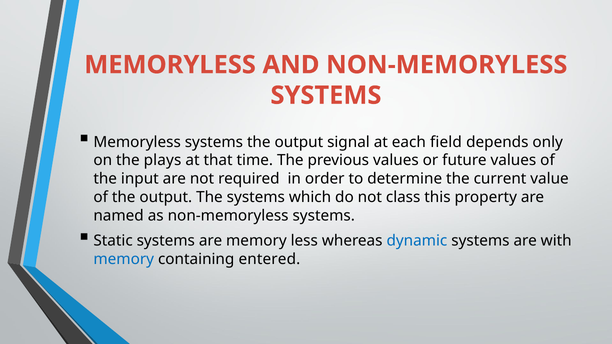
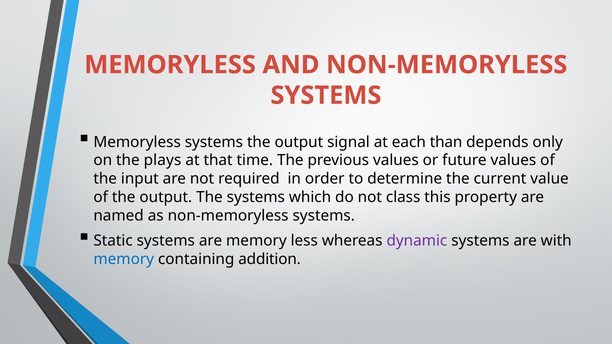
field: field -> than
dynamic colour: blue -> purple
entered: entered -> addition
